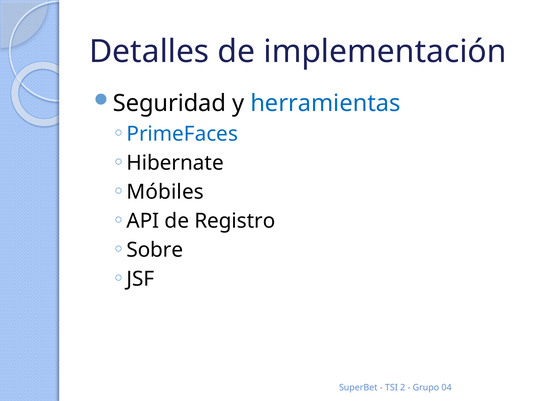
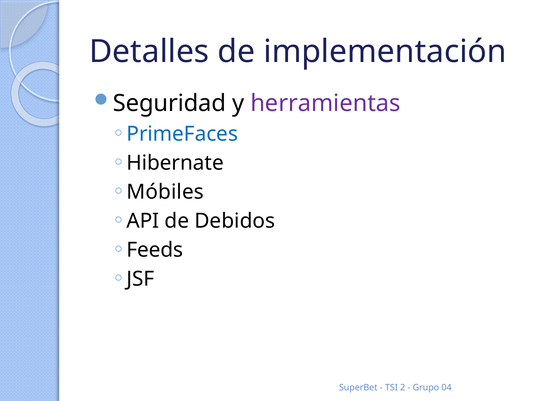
herramientas colour: blue -> purple
Registro: Registro -> Debidos
Sobre: Sobre -> Feeds
